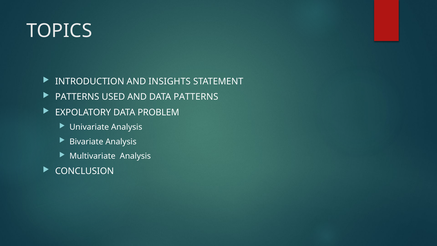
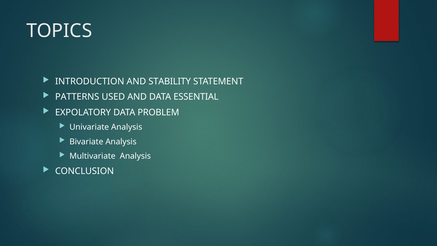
INSIGHTS: INSIGHTS -> STABILITY
DATA PATTERNS: PATTERNS -> ESSENTIAL
